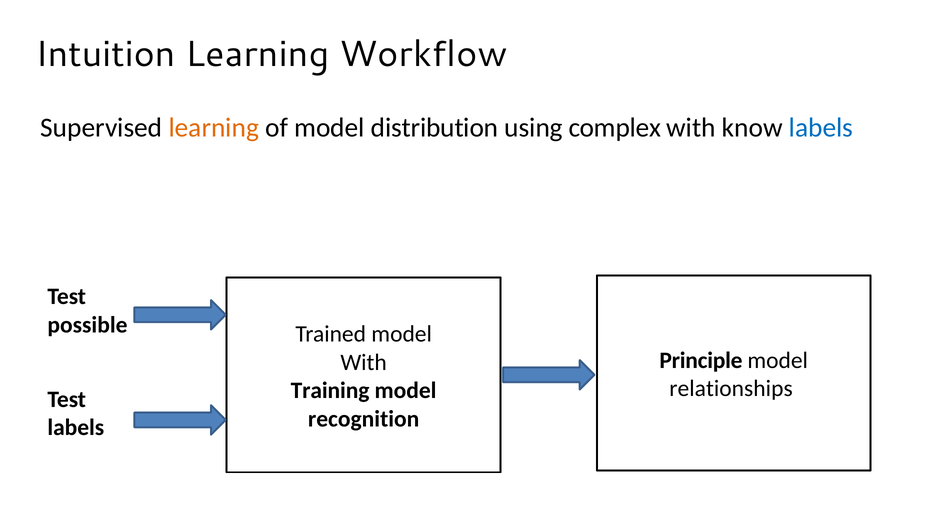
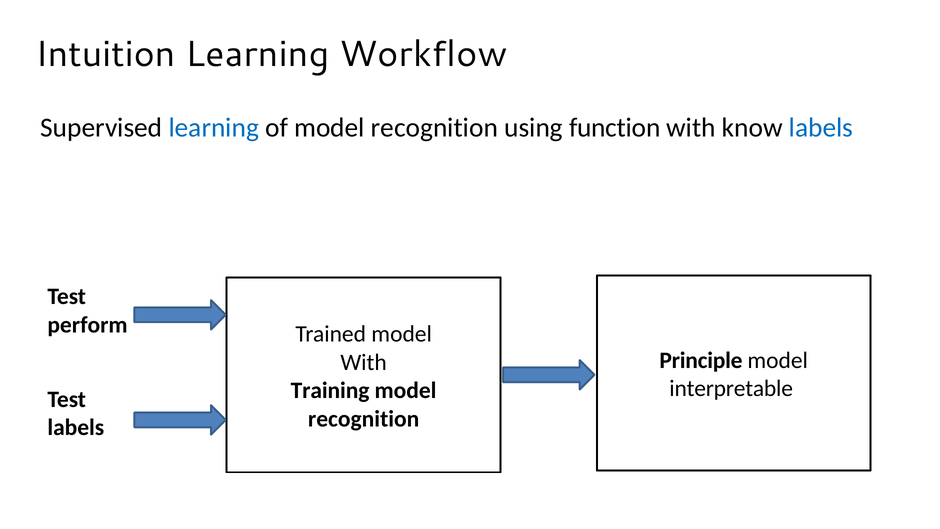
learning at (214, 128) colour: orange -> blue
of model distribution: distribution -> recognition
complex: complex -> function
possible: possible -> perform
relationships: relationships -> interpretable
